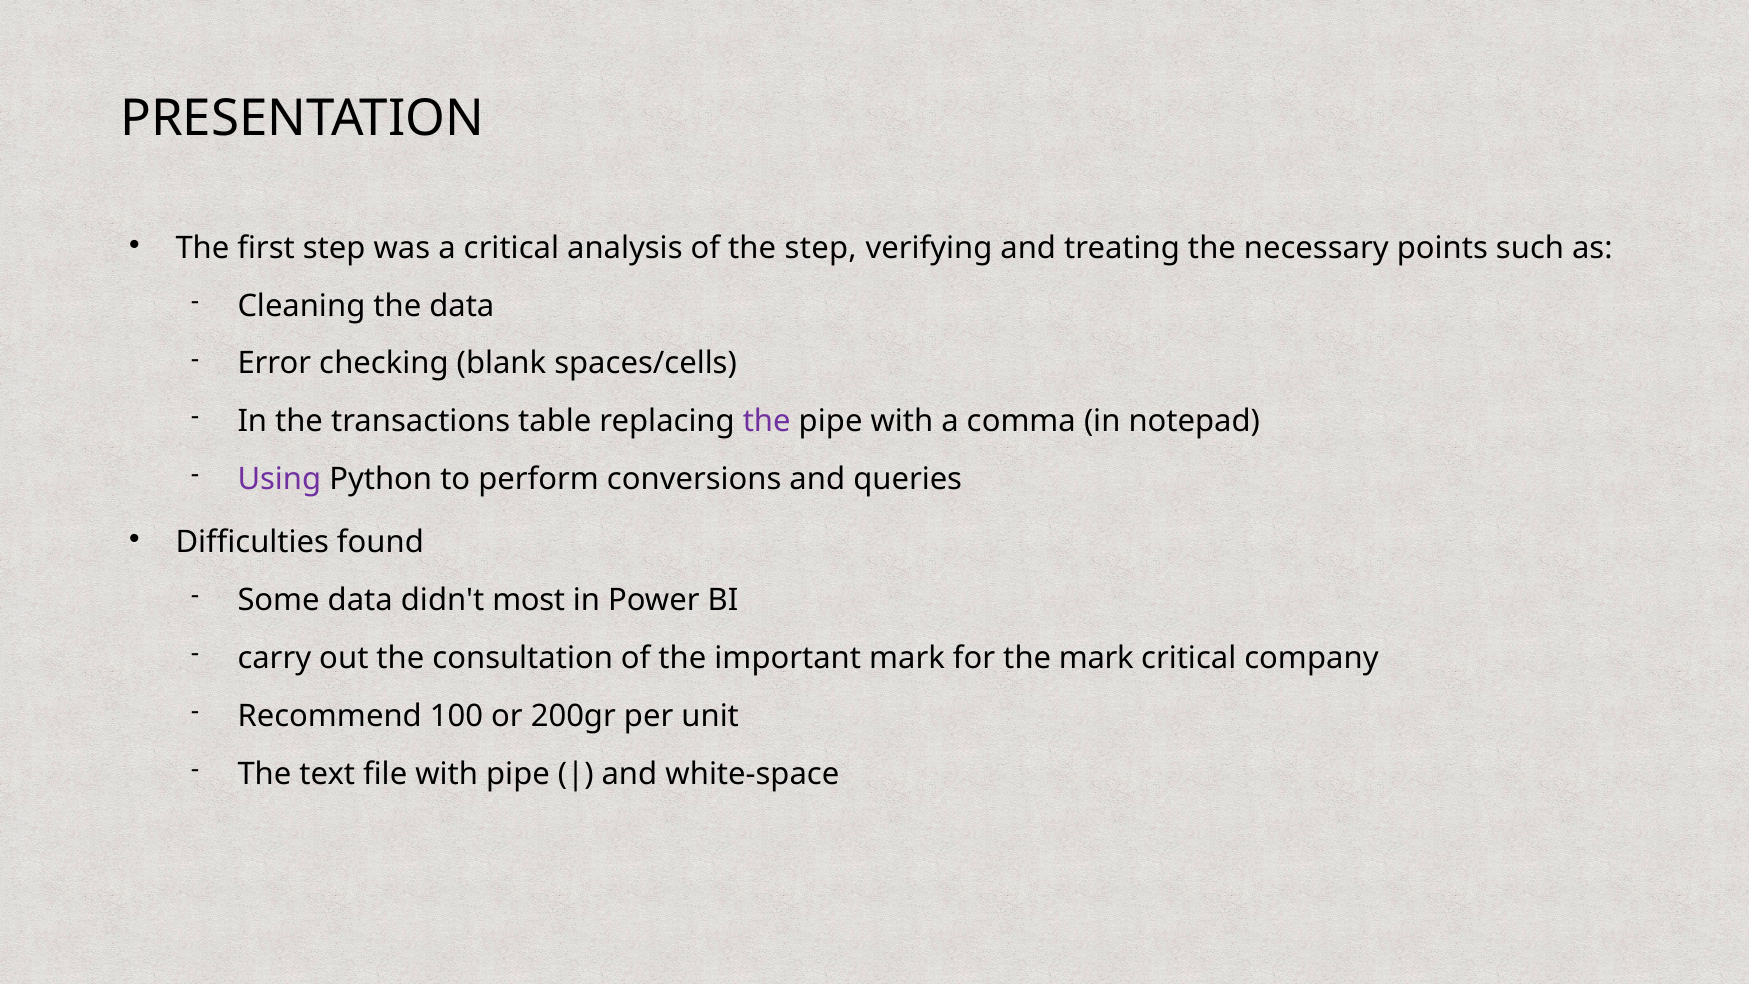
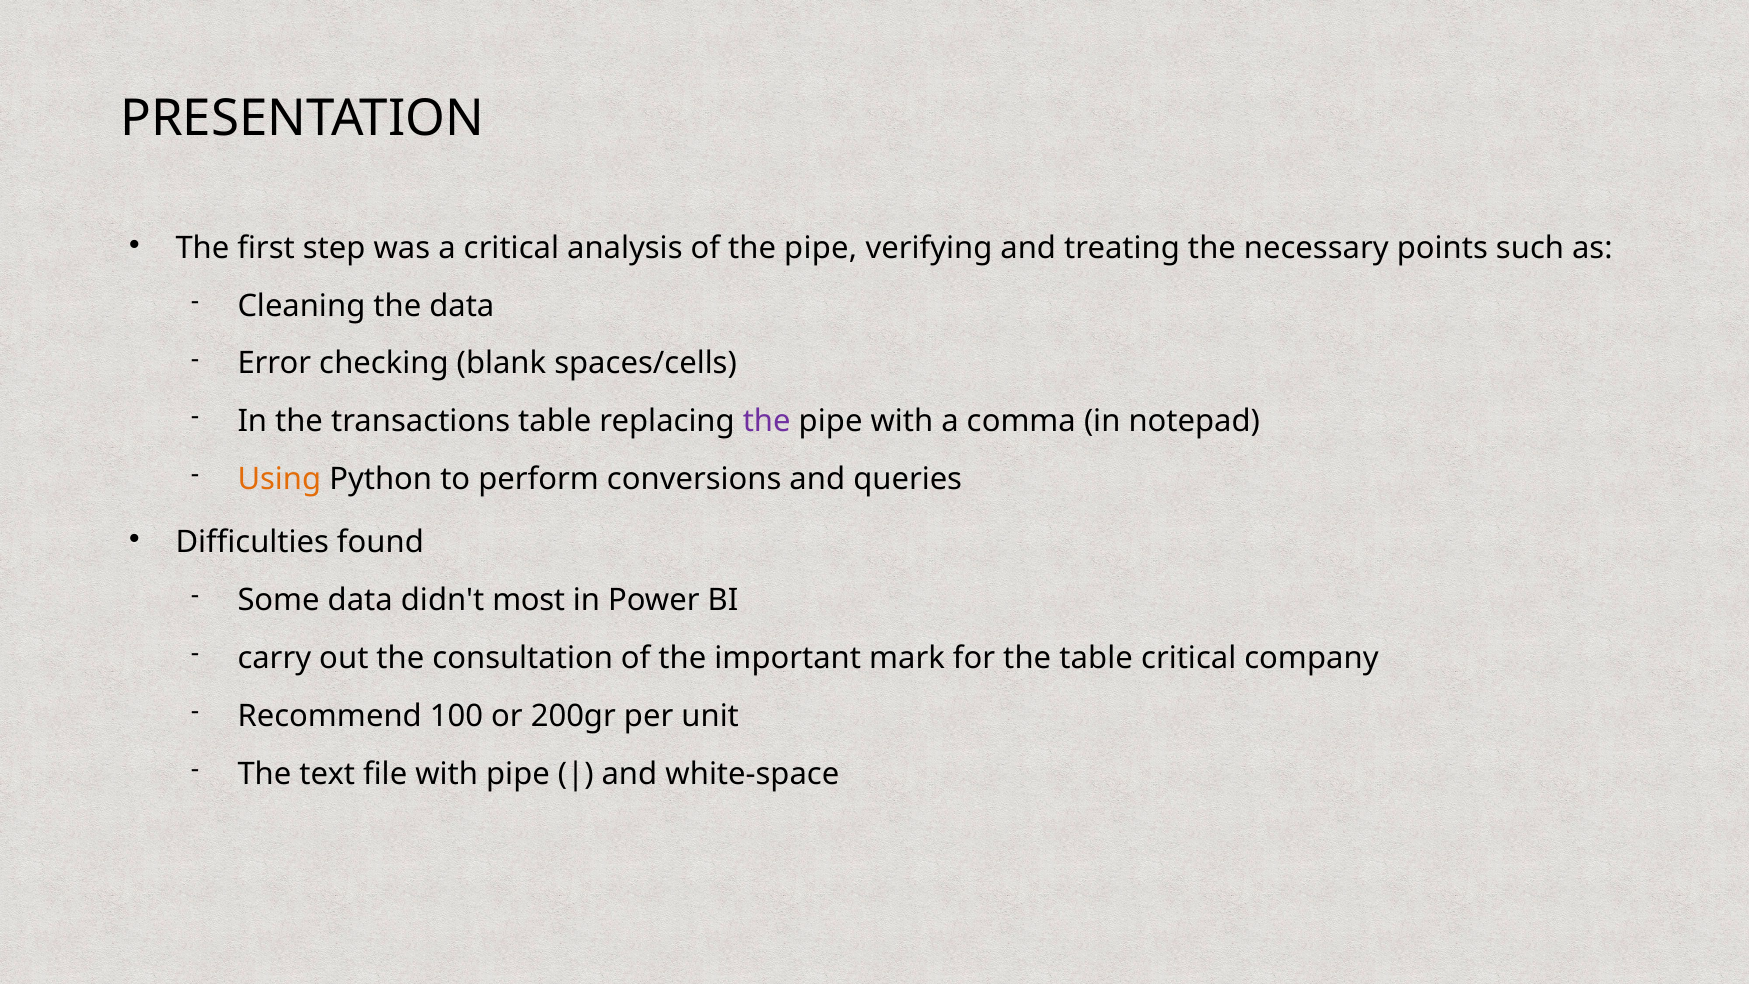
of the step: step -> pipe
Using colour: purple -> orange
the mark: mark -> table
